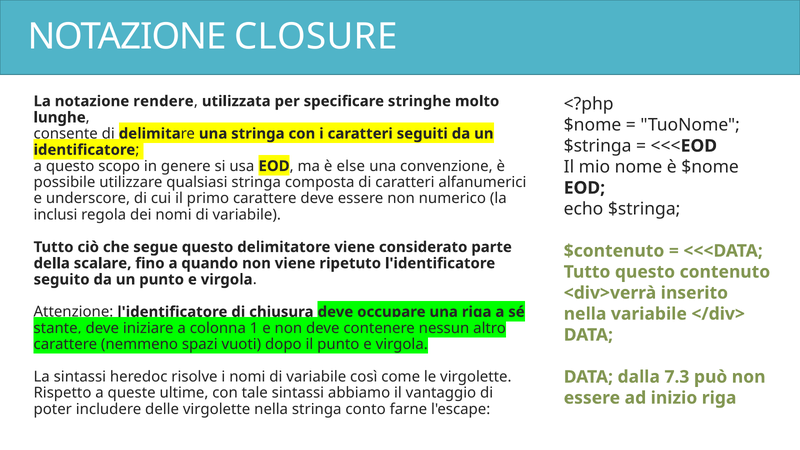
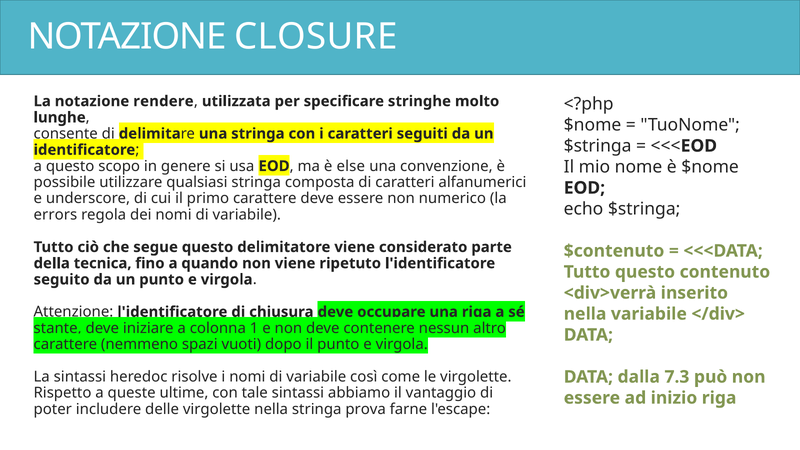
inclusi: inclusi -> errors
scalare: scalare -> tecnica
conto: conto -> prova
